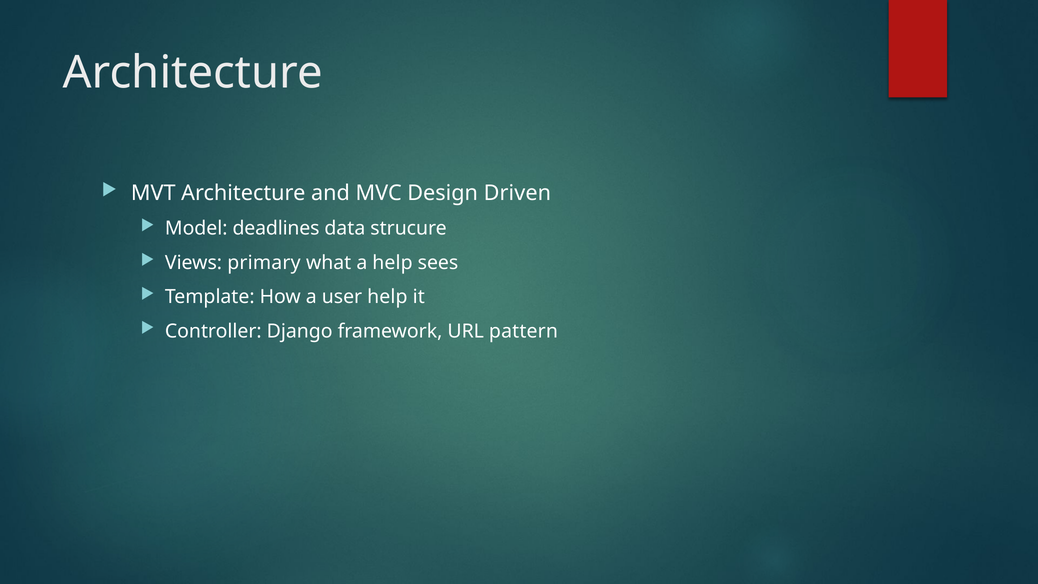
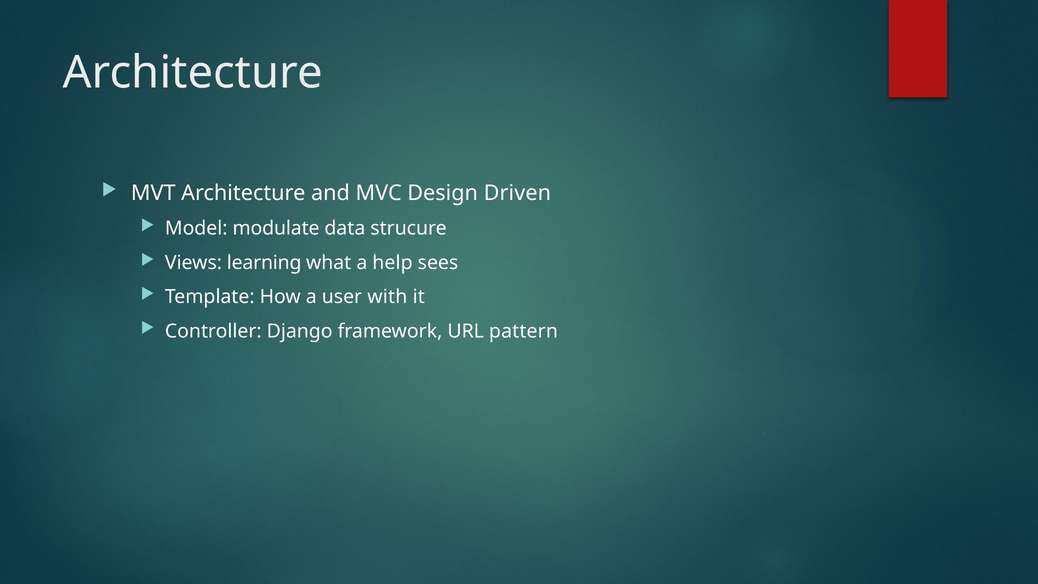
deadlines: deadlines -> modulate
primary: primary -> learning
user help: help -> with
